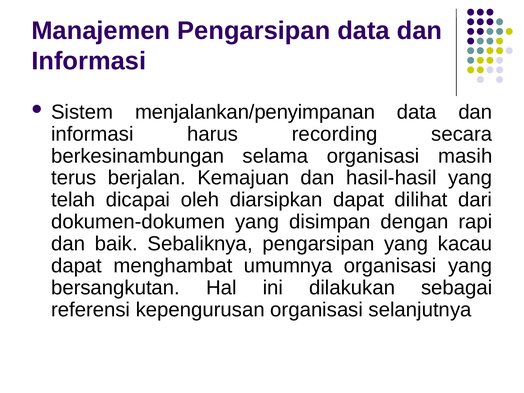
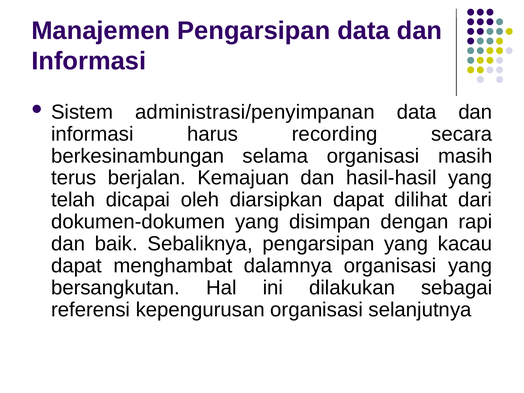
menjalankan/penyimpanan: menjalankan/penyimpanan -> administrasi/penyimpanan
umumnya: umumnya -> dalamnya
